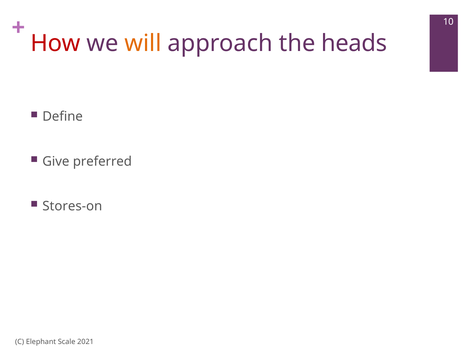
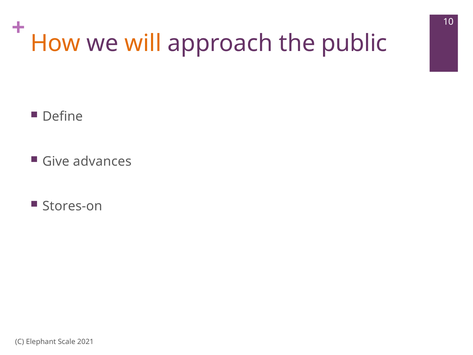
How colour: red -> orange
heads: heads -> public
preferred: preferred -> advances
